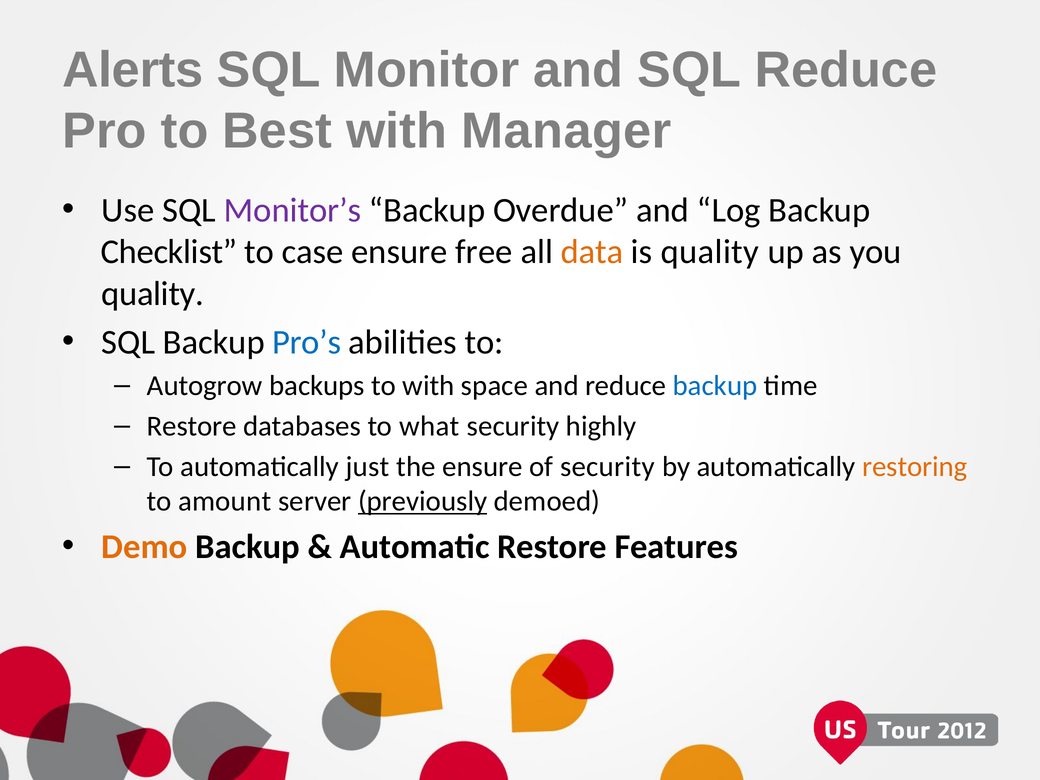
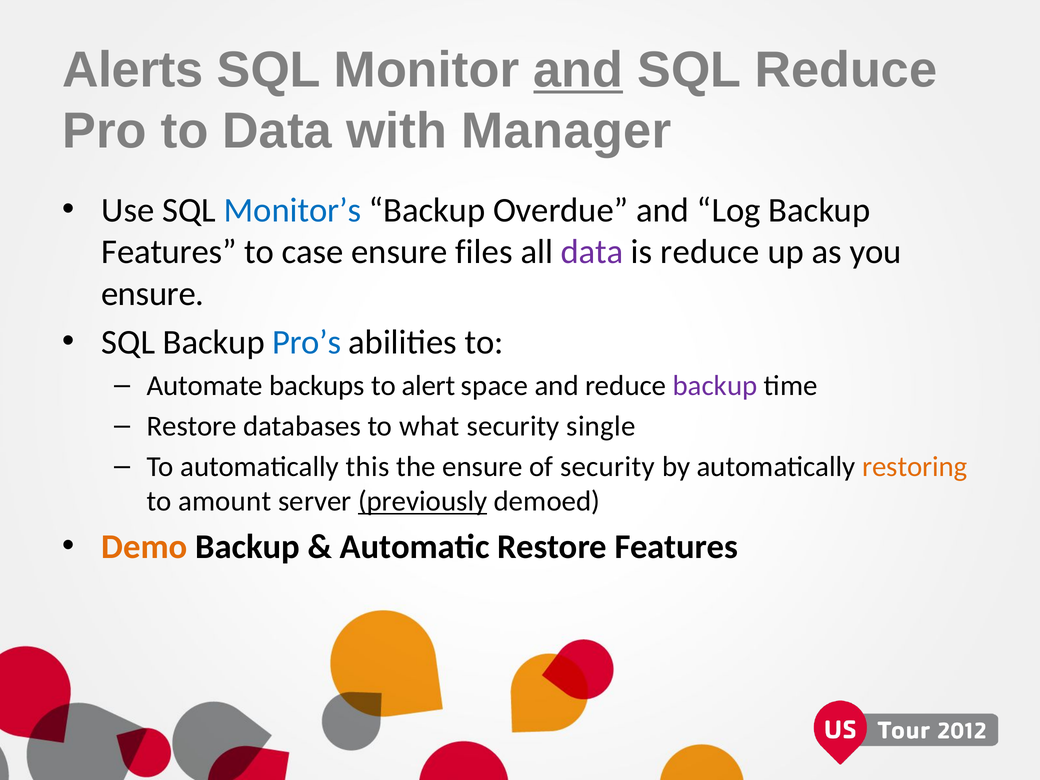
and at (578, 70) underline: none -> present
to Best: Best -> Data
Monitor’s colour: purple -> blue
Checklist at (169, 252): Checklist -> Features
free: free -> files
data at (592, 252) colour: orange -> purple
is quality: quality -> reduce
quality at (153, 294): quality -> ensure
Autogrow: Autogrow -> Automate
to with: with -> alert
backup at (715, 386) colour: blue -> purple
highly: highly -> single
just: just -> this
